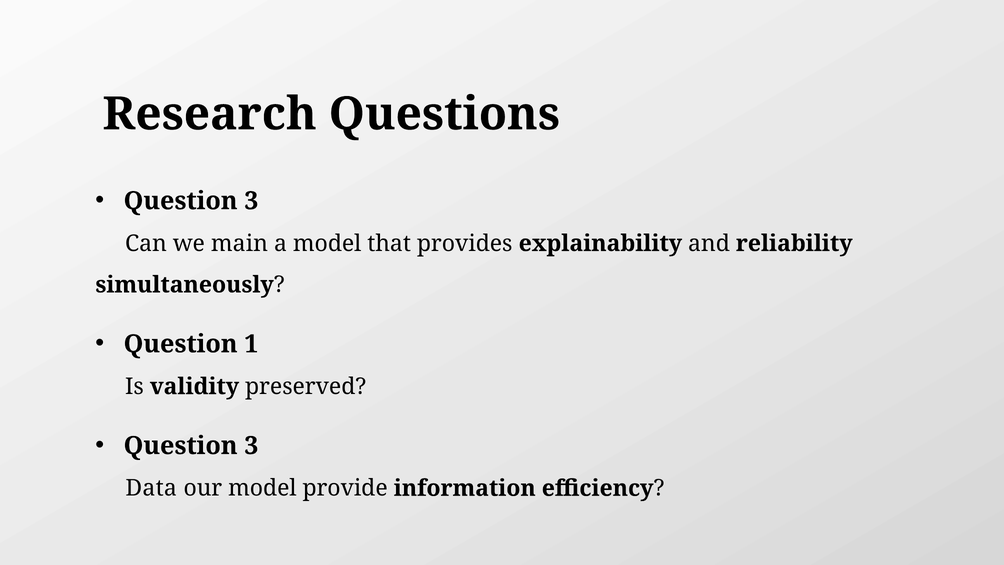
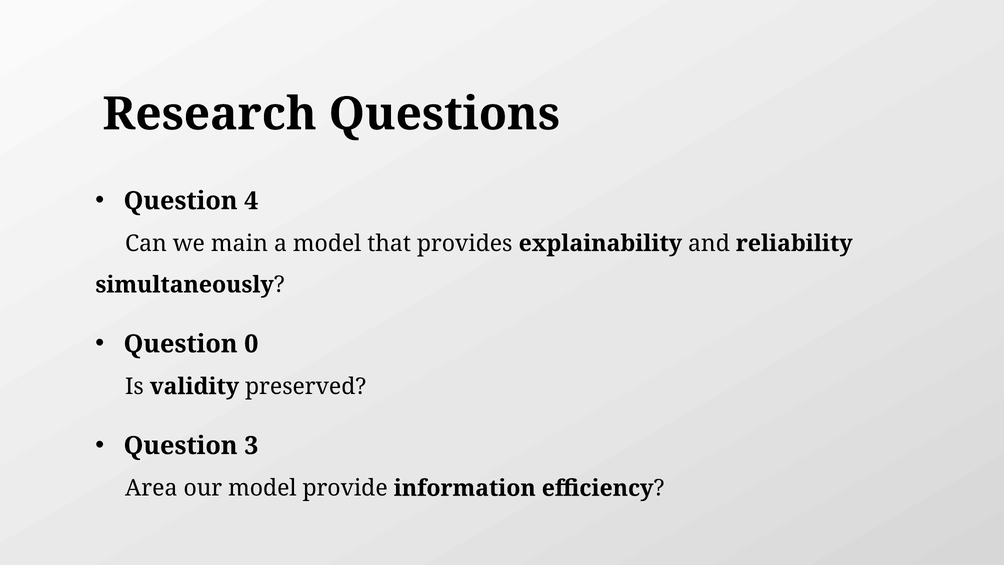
3 at (251, 201): 3 -> 4
1: 1 -> 0
Data: Data -> Area
